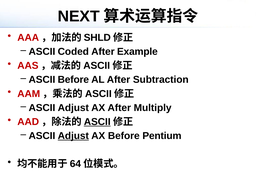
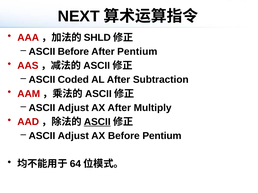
ASCII Coded: Coded -> Before
After Example: Example -> Pentium
ASCII Before: Before -> Coded
Adjust at (73, 136) underline: present -> none
